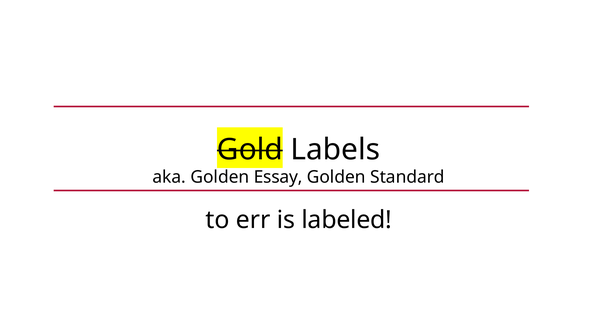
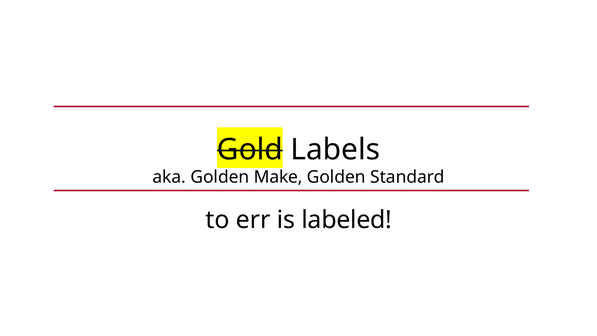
Essay: Essay -> Make
